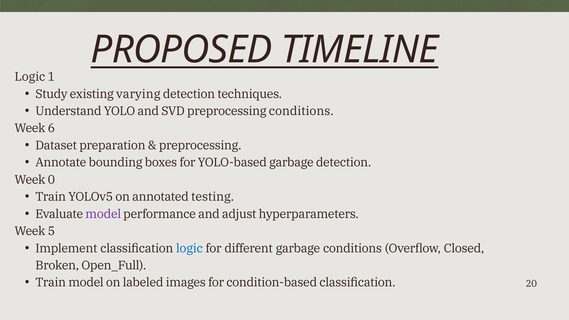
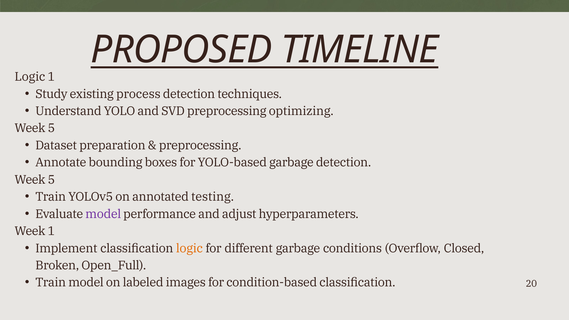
varying: varying -> process
preprocessing conditions: conditions -> optimizing
6 at (51, 128): 6 -> 5
0 at (51, 180): 0 -> 5
Week 5: 5 -> 1
logic at (189, 248) colour: blue -> orange
